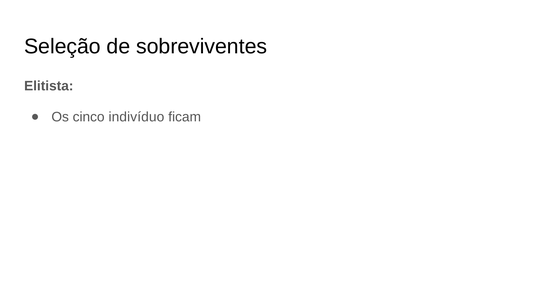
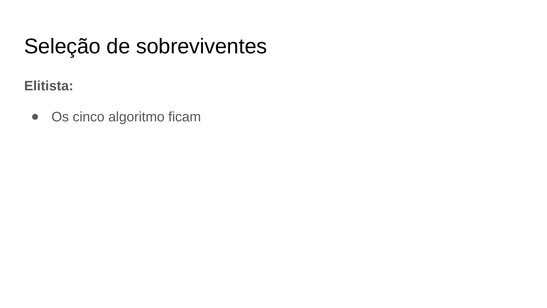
indivíduo: indivíduo -> algoritmo
